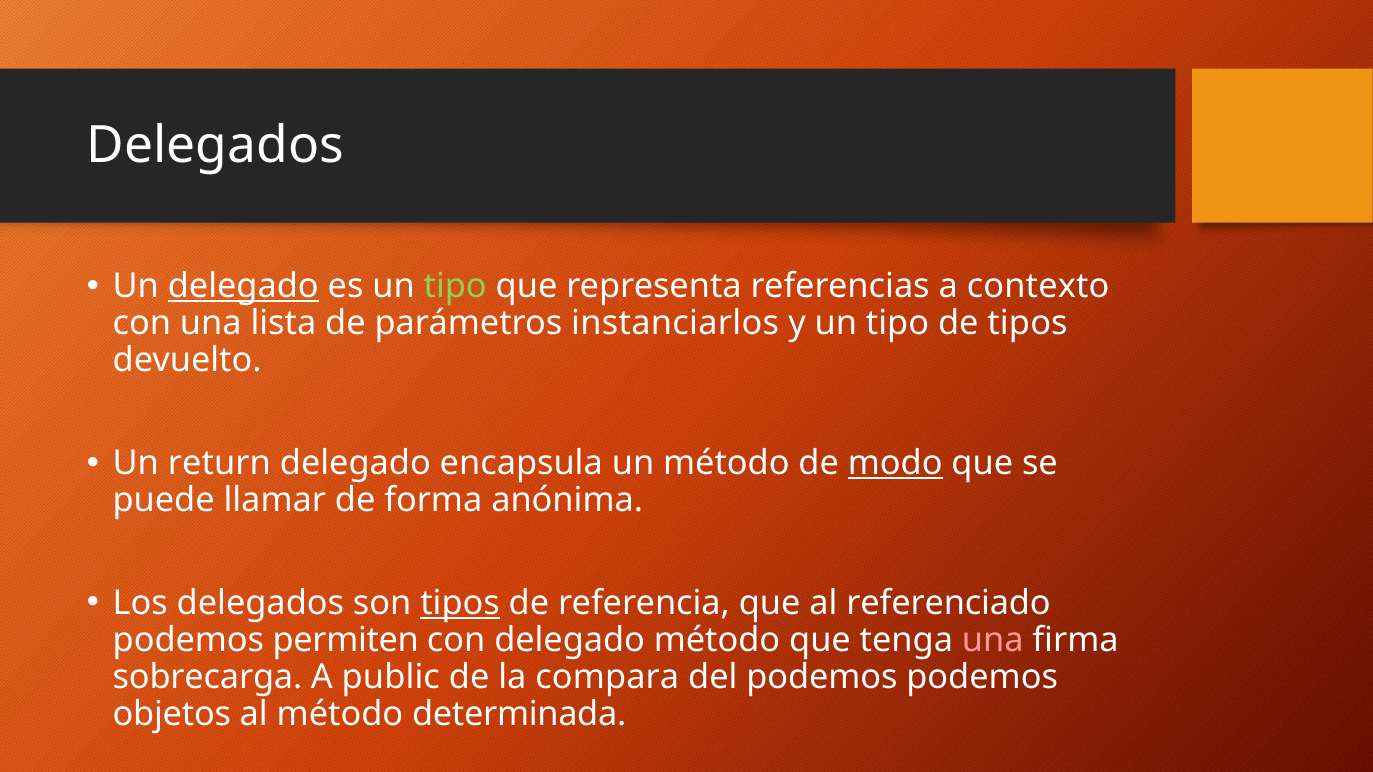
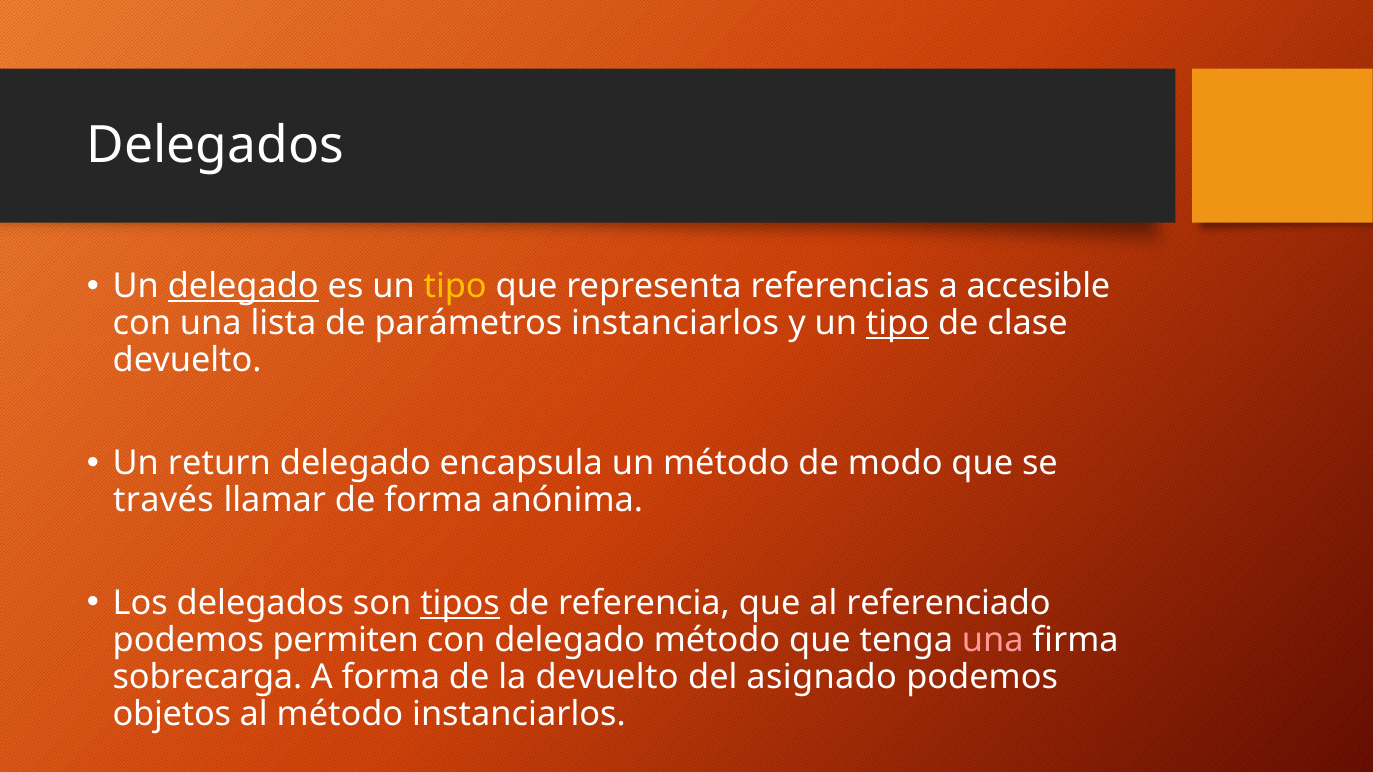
tipo at (455, 287) colour: light green -> yellow
contexto: contexto -> accesible
tipo at (897, 324) underline: none -> present
de tipos: tipos -> clase
modo underline: present -> none
puede: puede -> través
A public: public -> forma
la compara: compara -> devuelto
del podemos: podemos -> asignado
método determinada: determinada -> instanciarlos
